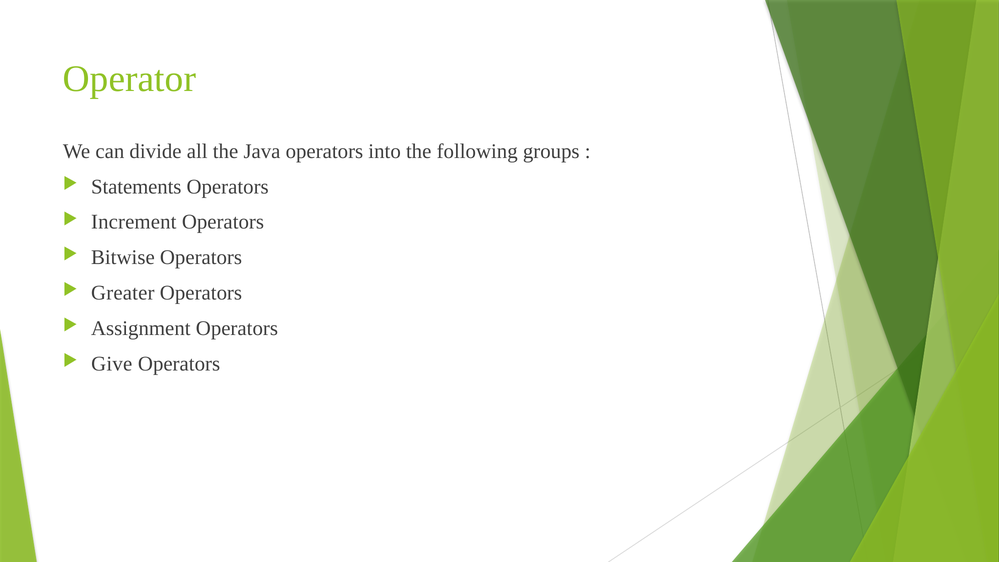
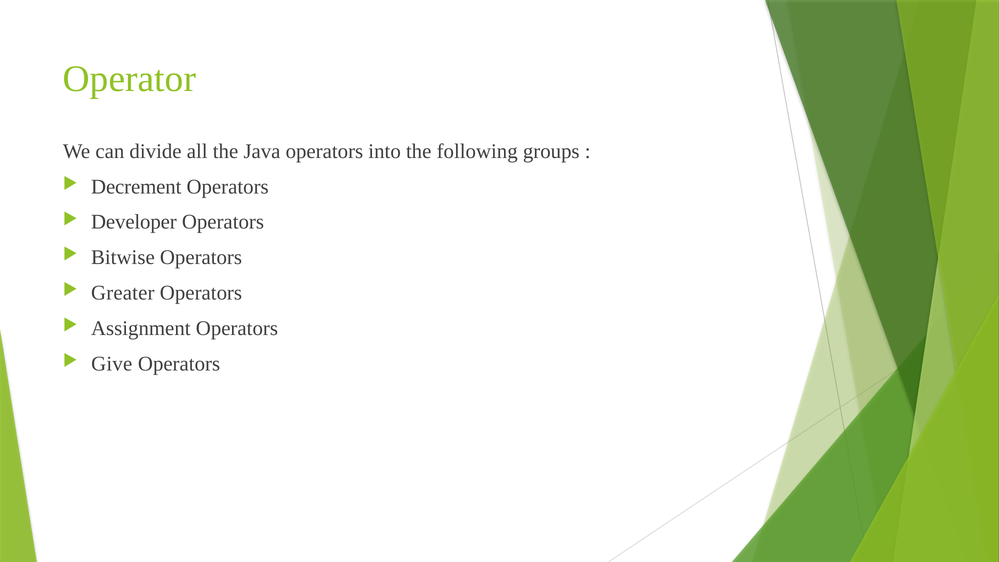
Statements: Statements -> Decrement
Increment: Increment -> Developer
